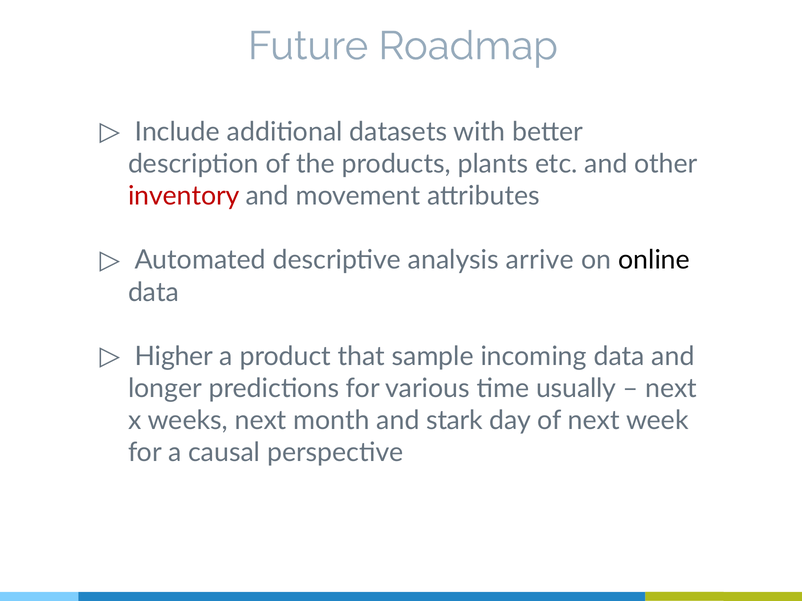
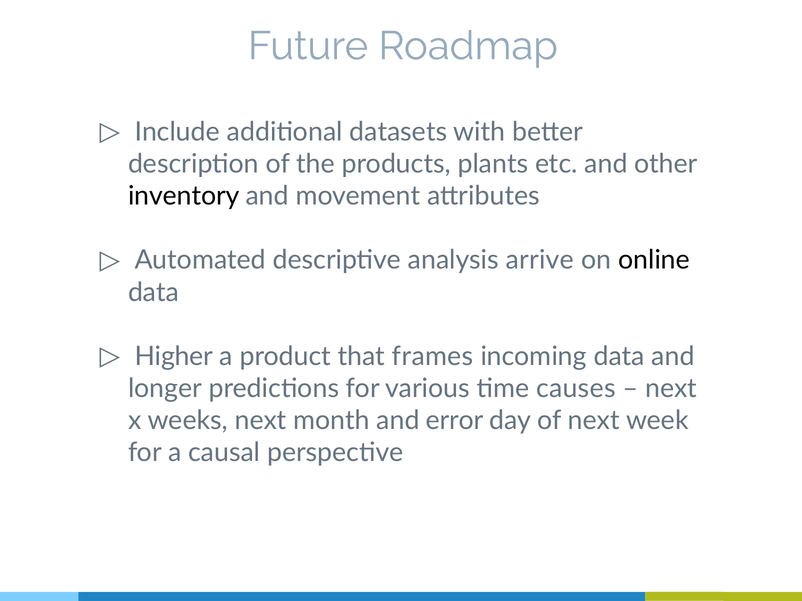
inventory colour: red -> black
sample: sample -> frames
usually: usually -> causes
stark: stark -> error
